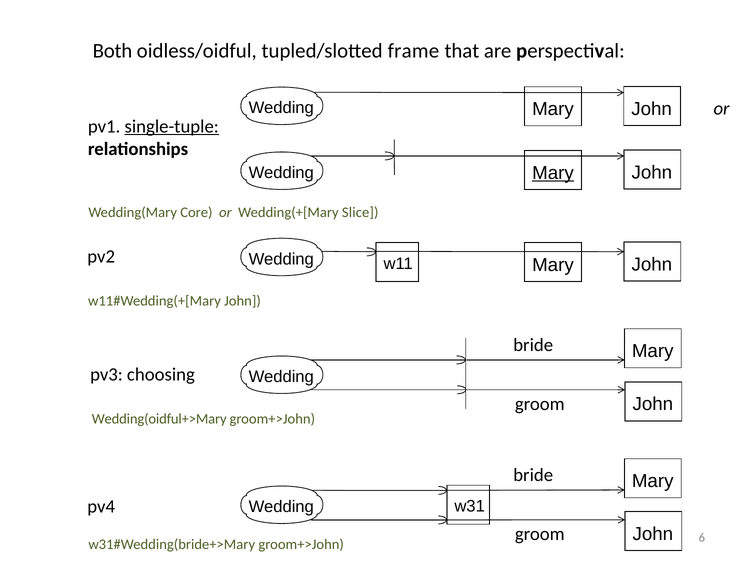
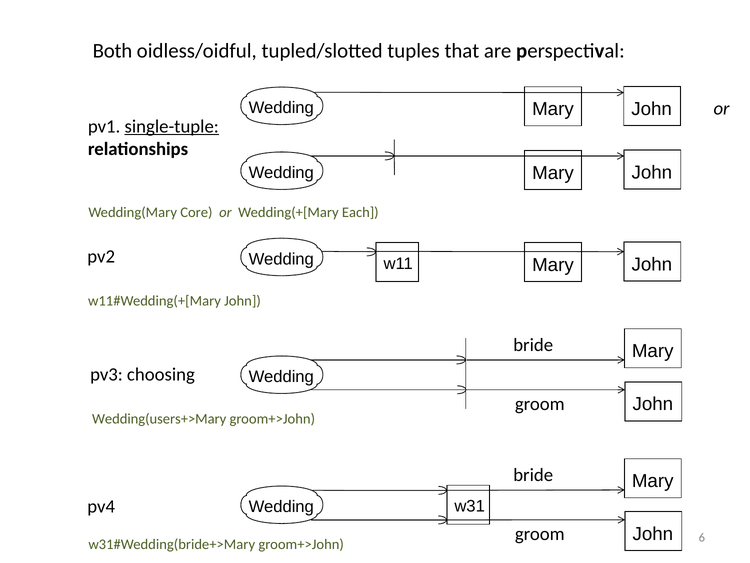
frame: frame -> tuples
Mary at (553, 173) underline: present -> none
Slice: Slice -> Each
Wedding(oidful+>Mary: Wedding(oidful+>Mary -> Wedding(users+>Mary
